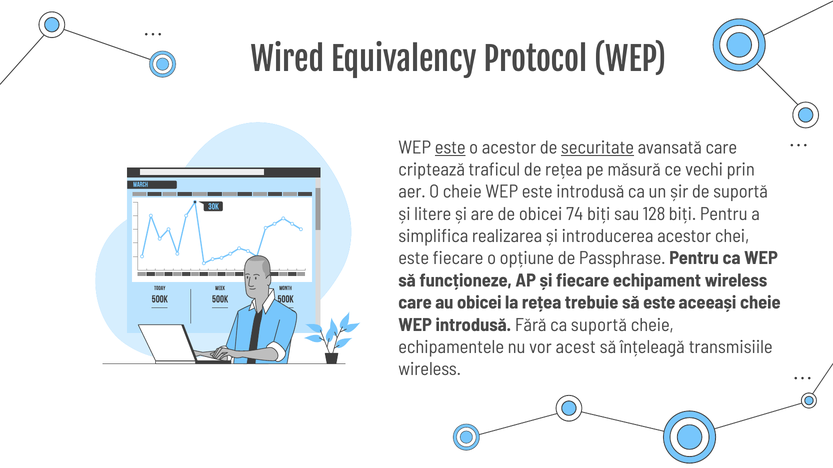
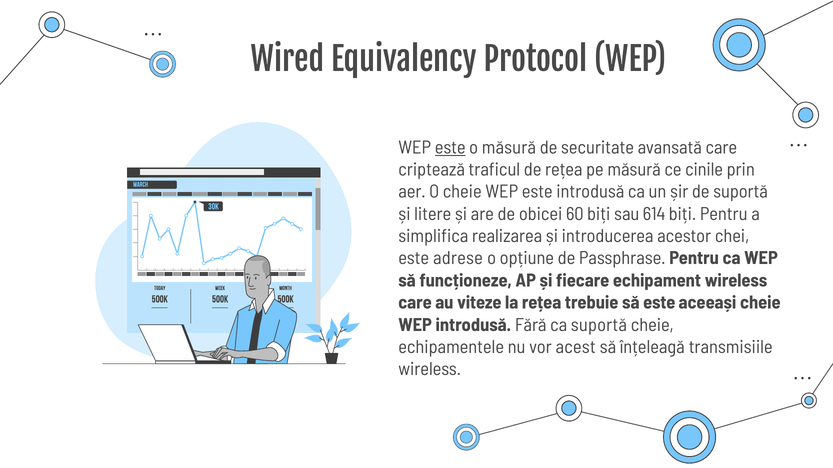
o acestor: acestor -> măsură
securitate underline: present -> none
vechi: vechi -> cinile
74: 74 -> 60
128: 128 -> 614
este fiecare: fiecare -> adrese
au obicei: obicei -> viteze
